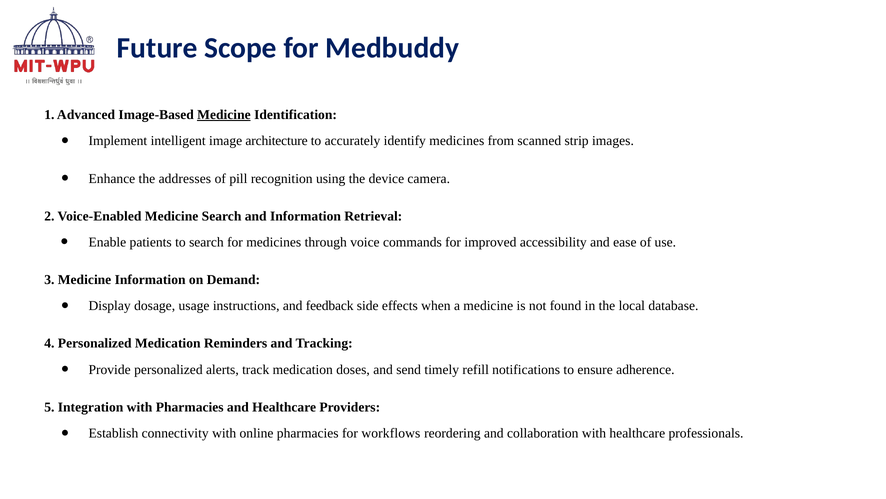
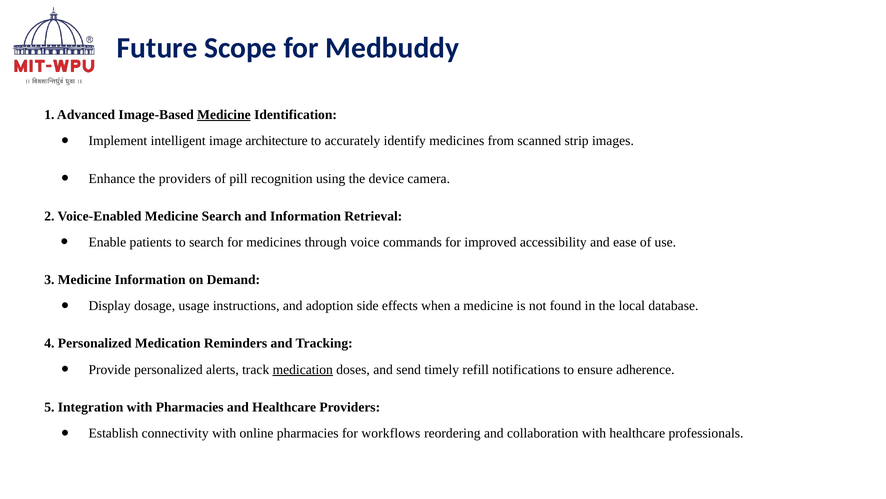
the addresses: addresses -> providers
feedback: feedback -> adoption
medication at (303, 369) underline: none -> present
